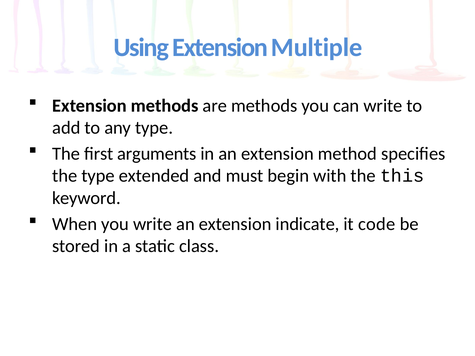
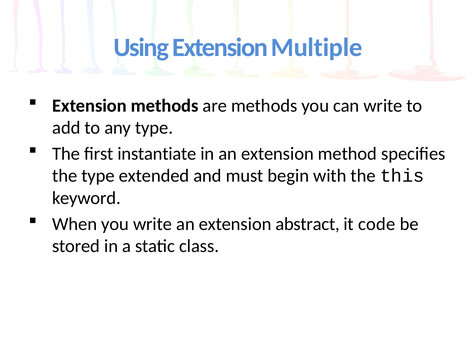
arguments: arguments -> instantiate
indicate: indicate -> abstract
